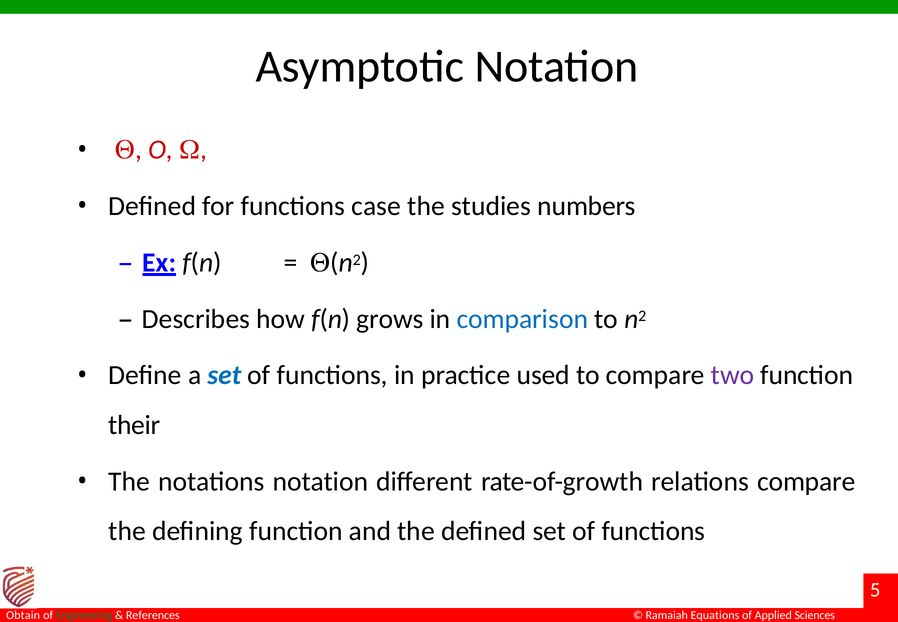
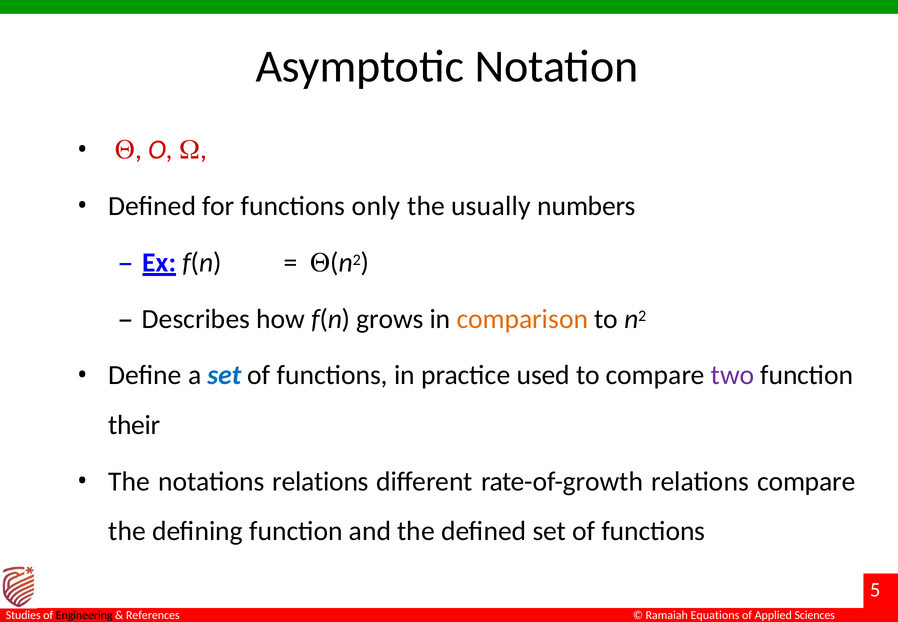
case: case -> only
studies: studies -> usually
comparison colour: blue -> orange
notations notation: notation -> relations
Obtain: Obtain -> Studies
Engineering colour: green -> black
